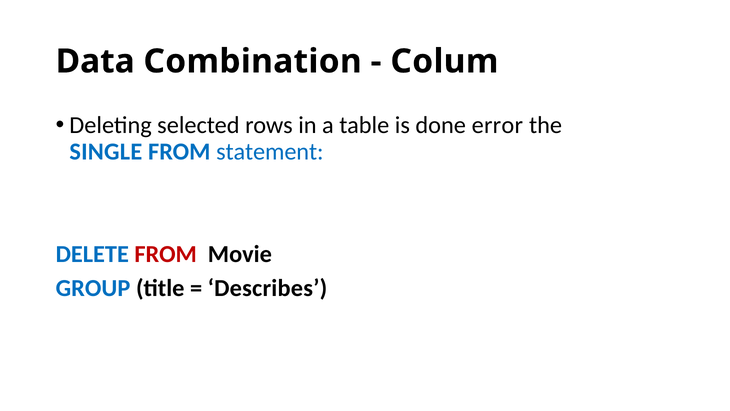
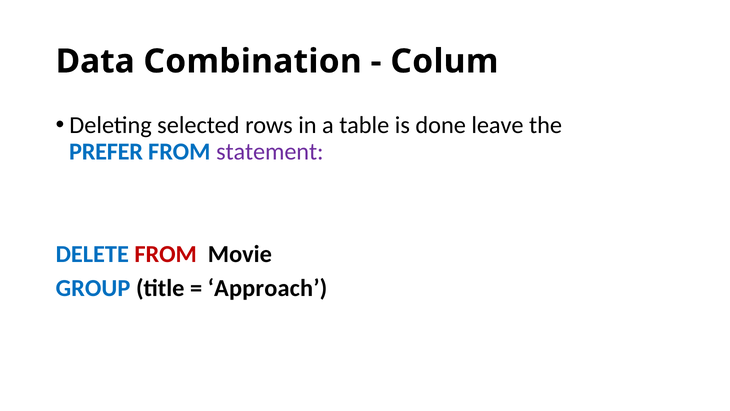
error: error -> leave
SINGLE: SINGLE -> PREFER
statement colour: blue -> purple
Describes: Describes -> Approach
